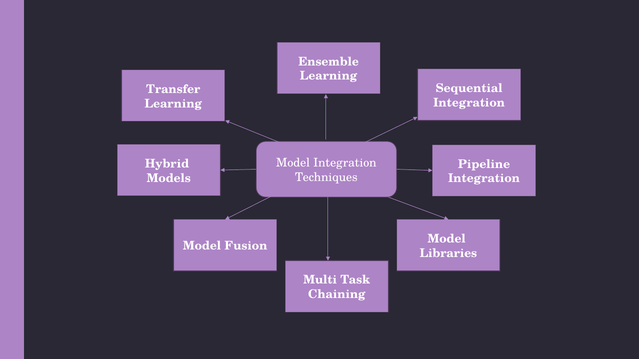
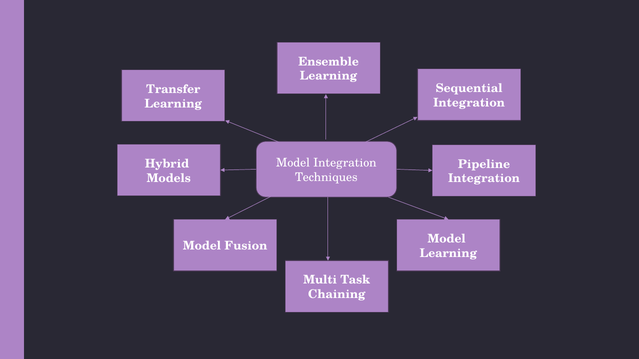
Libraries at (448, 253): Libraries -> Learning
